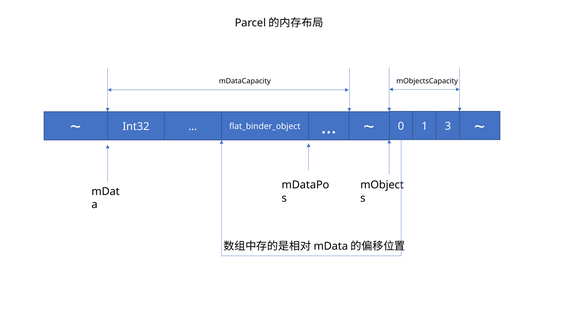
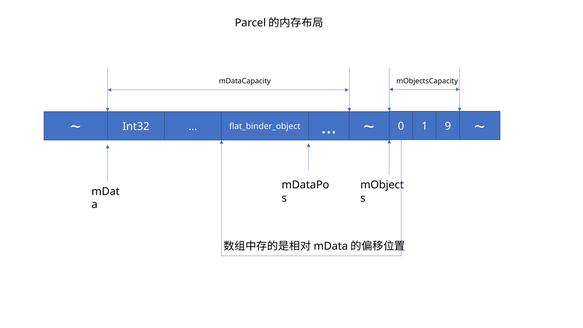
3: 3 -> 9
